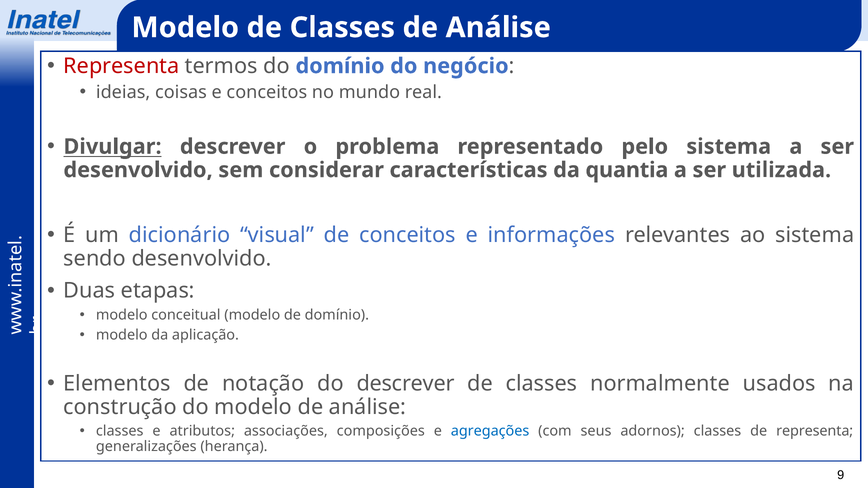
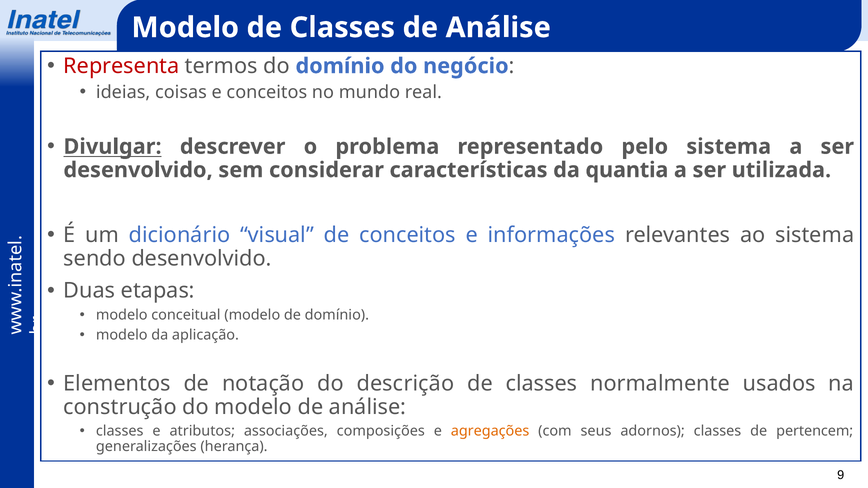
do descrever: descrever -> descrição
agregações colour: blue -> orange
de representa: representa -> pertencem
